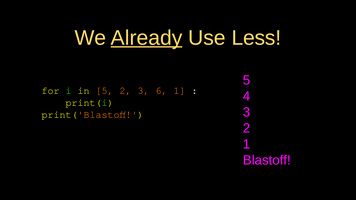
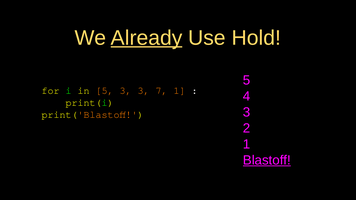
Less: Less -> Hold
5 2: 2 -> 3
6: 6 -> 7
Blastoff underline: none -> present
